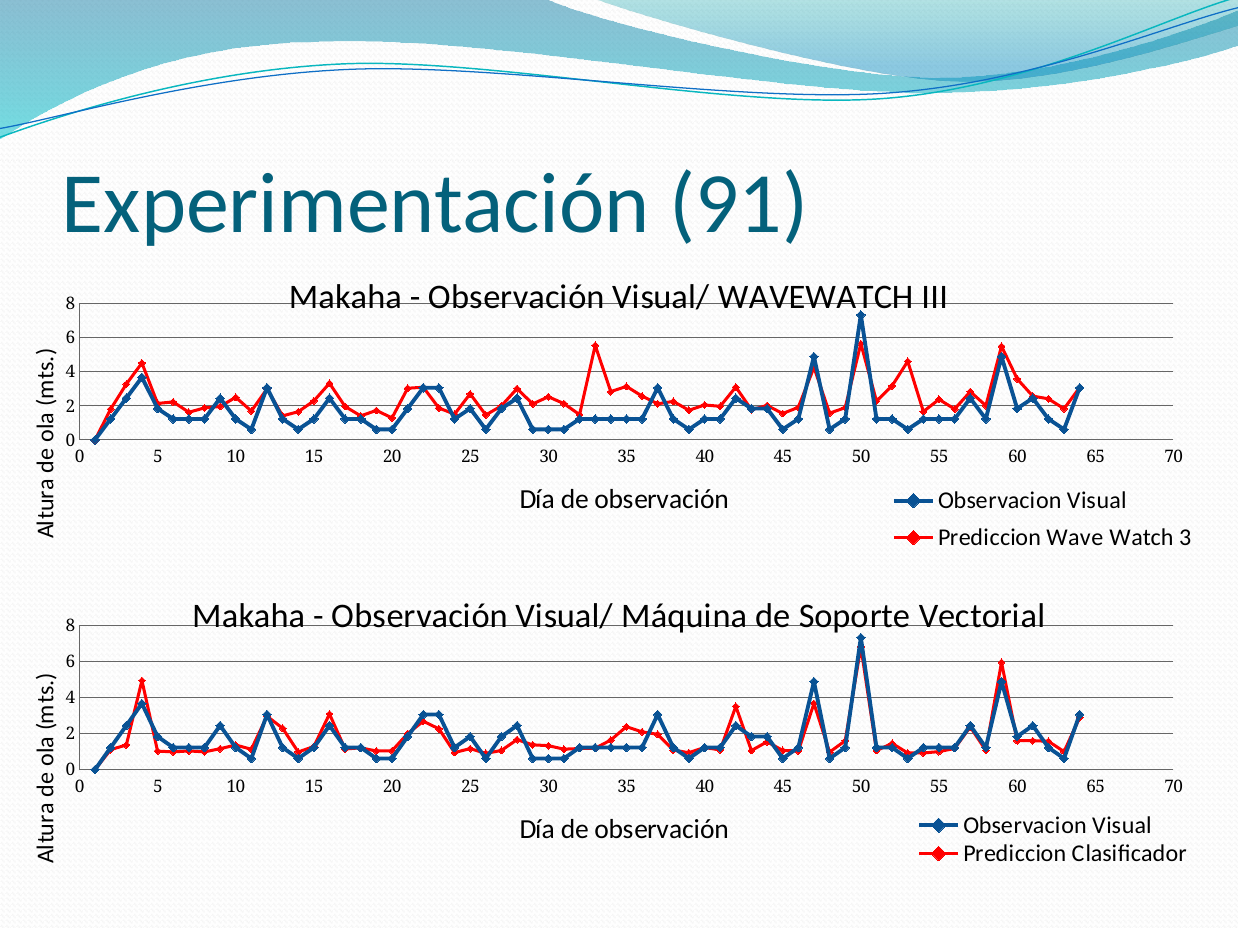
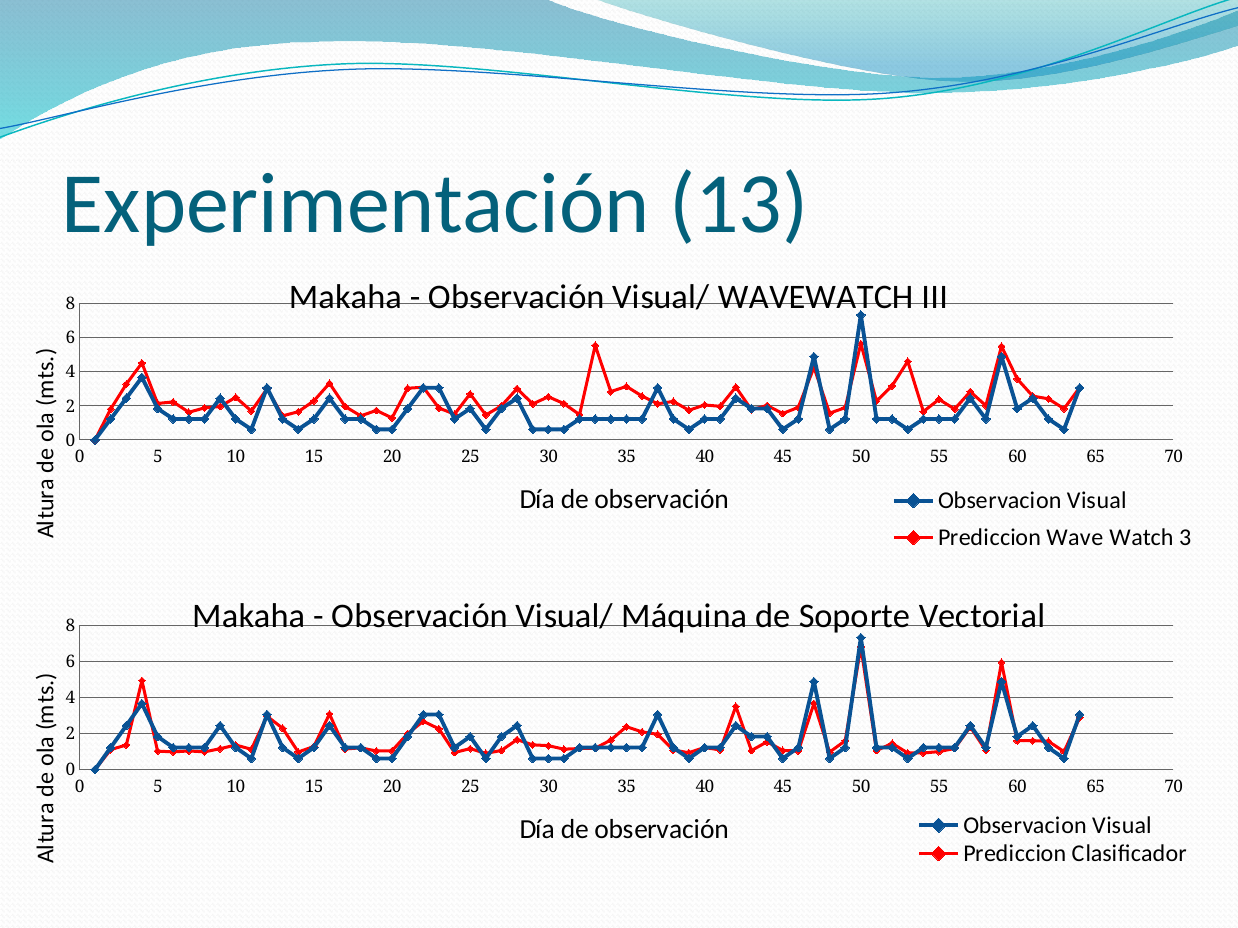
91: 91 -> 13
